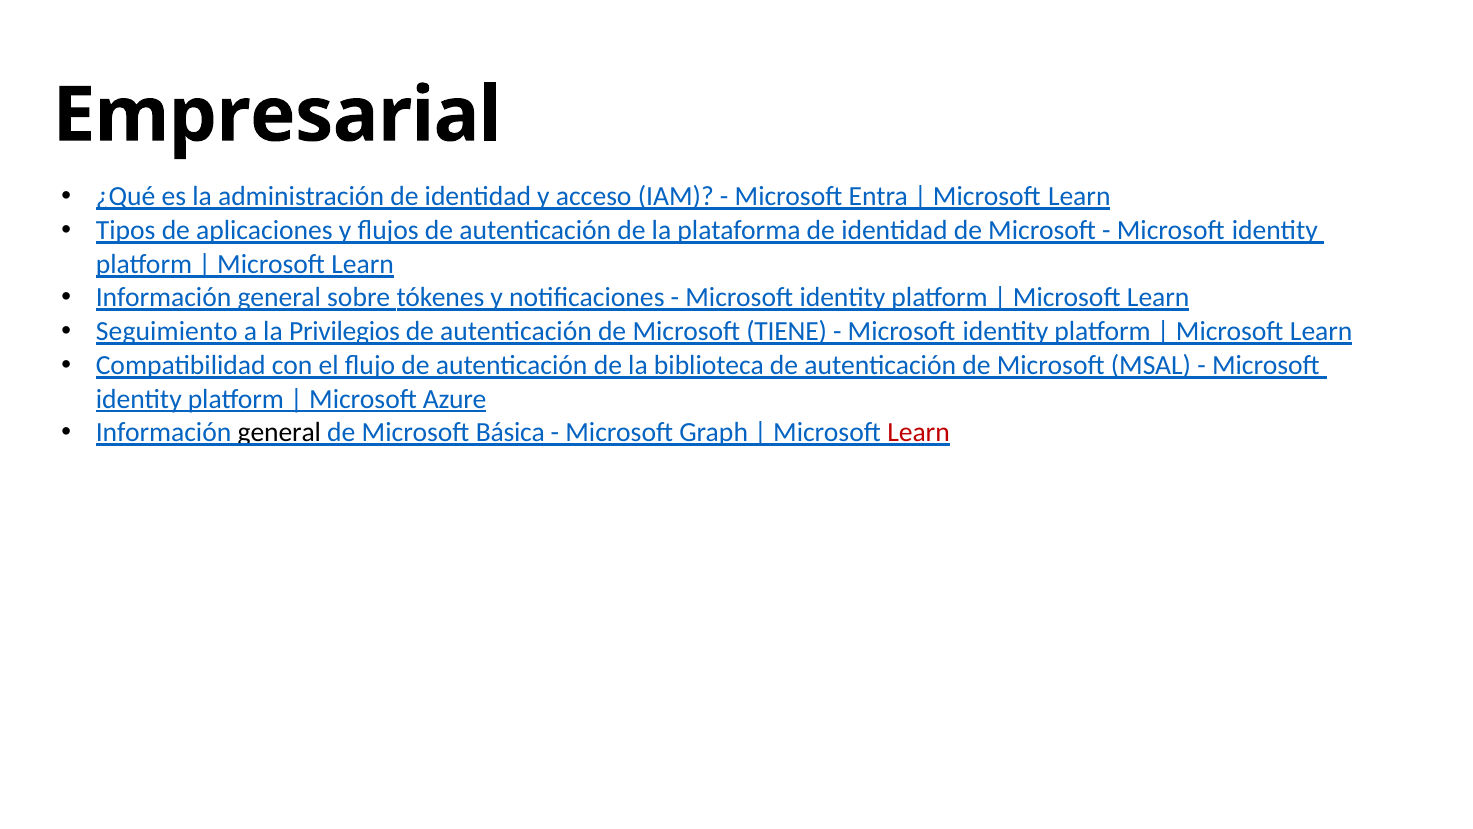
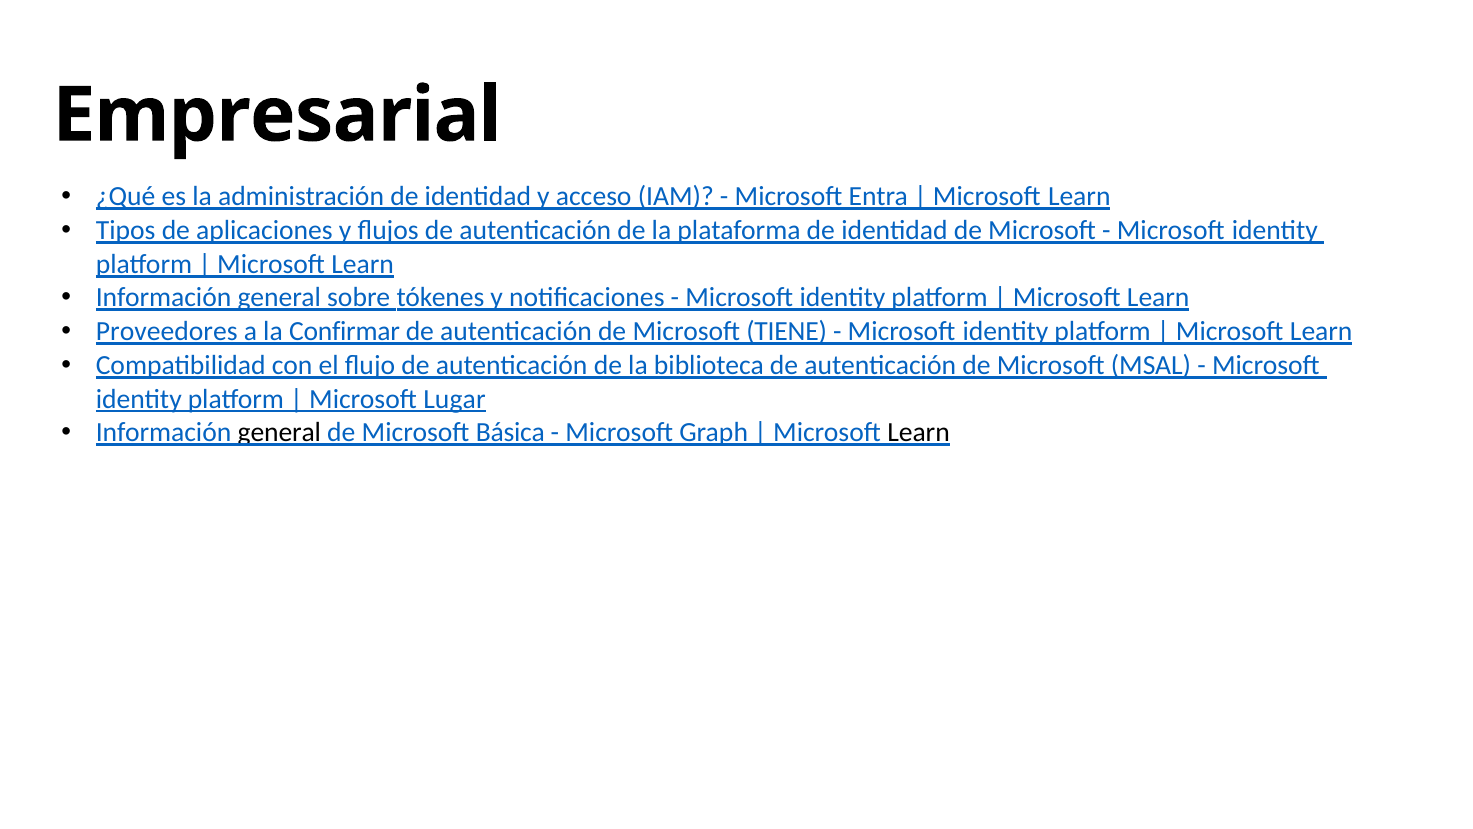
Seguimiento: Seguimiento -> Proveedores
Privilegios: Privilegios -> Confirmar
Azure: Azure -> Lugar
Learn at (919, 433) colour: red -> black
